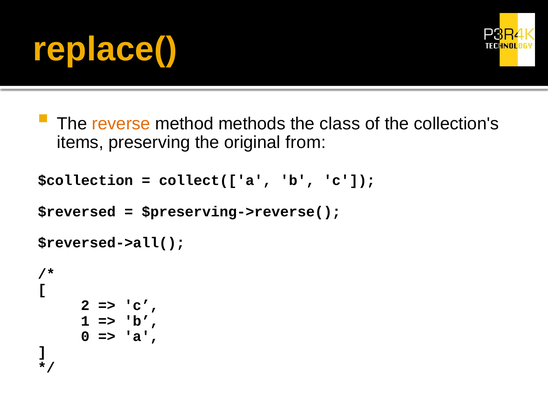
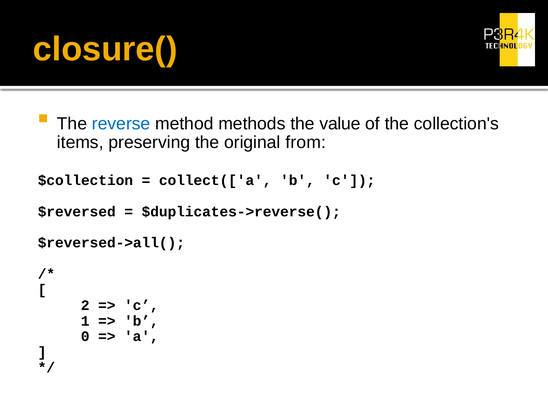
replace(: replace( -> closure(
reverse colour: orange -> blue
class: class -> value
$preserving->reverse(: $preserving->reverse( -> $duplicates->reverse(
